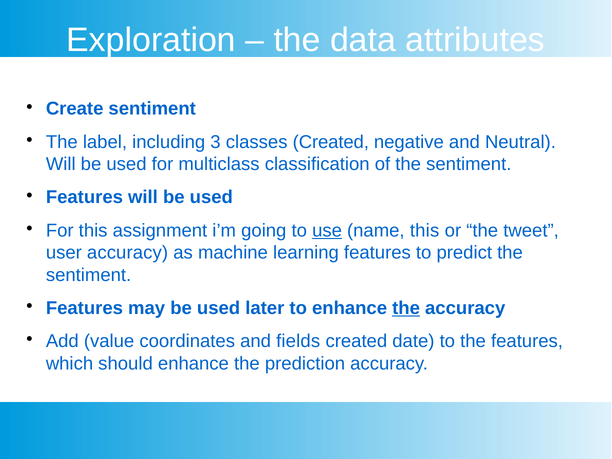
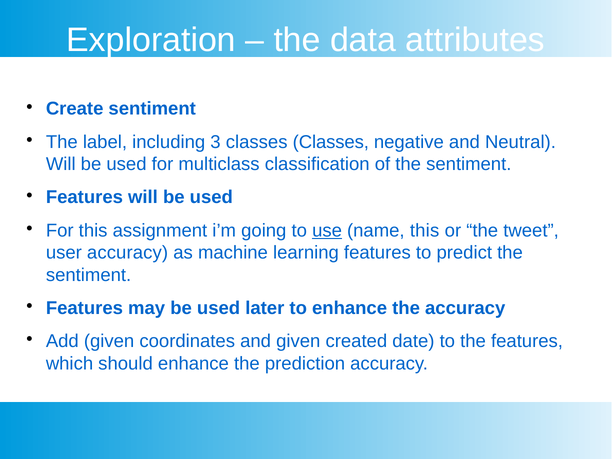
classes Created: Created -> Classes
the at (406, 308) underline: present -> none
Add value: value -> given
and fields: fields -> given
